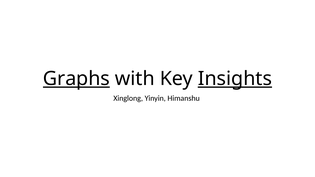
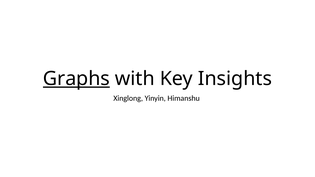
Insights underline: present -> none
